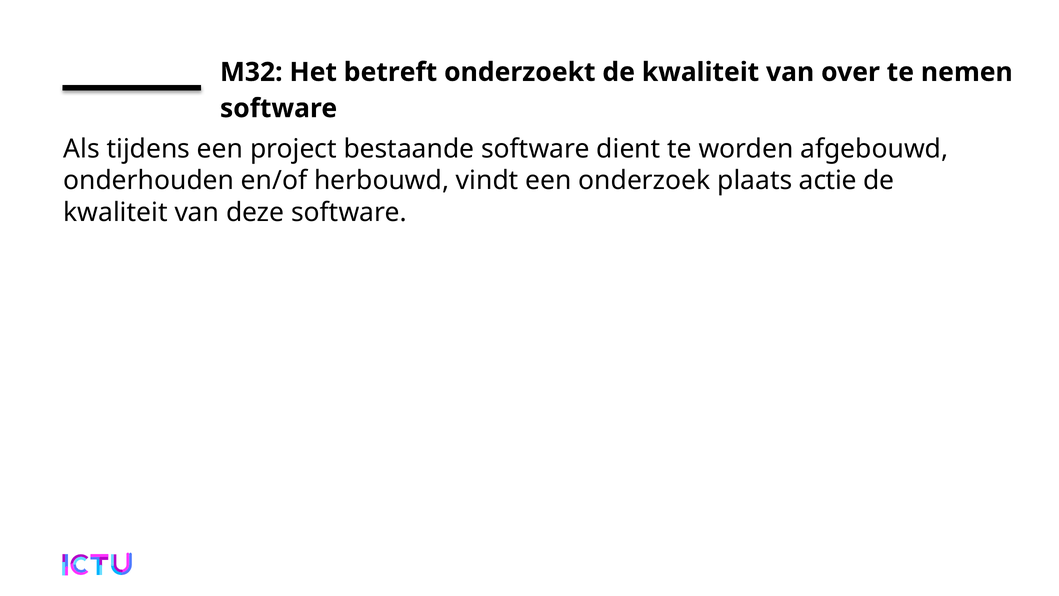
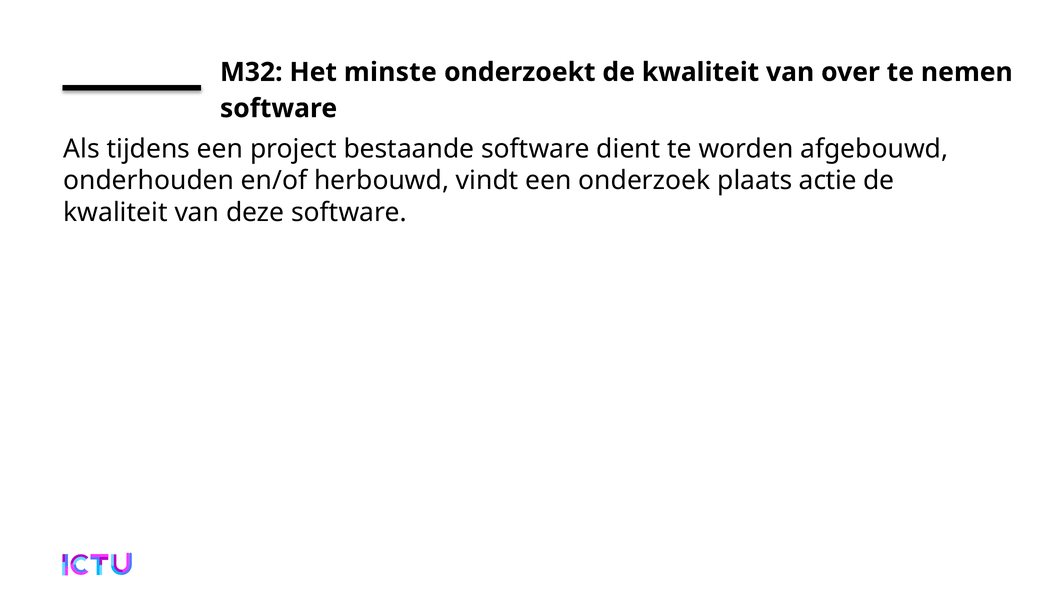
betreft: betreft -> minste
